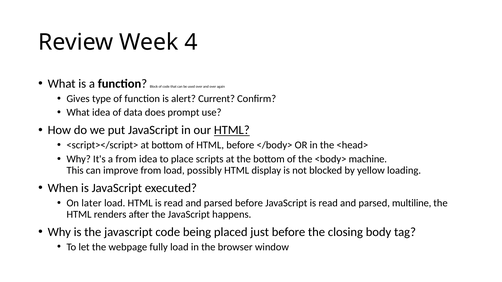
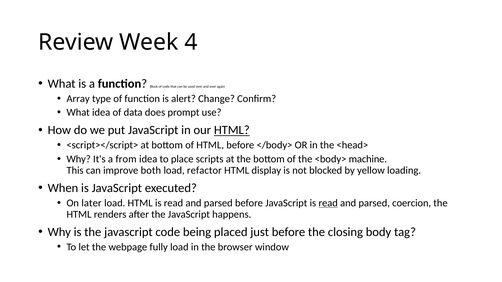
Gives: Gives -> Array
Current: Current -> Change
improve from: from -> both
possibly: possibly -> refactor
read at (328, 203) underline: none -> present
multiline: multiline -> coercion
